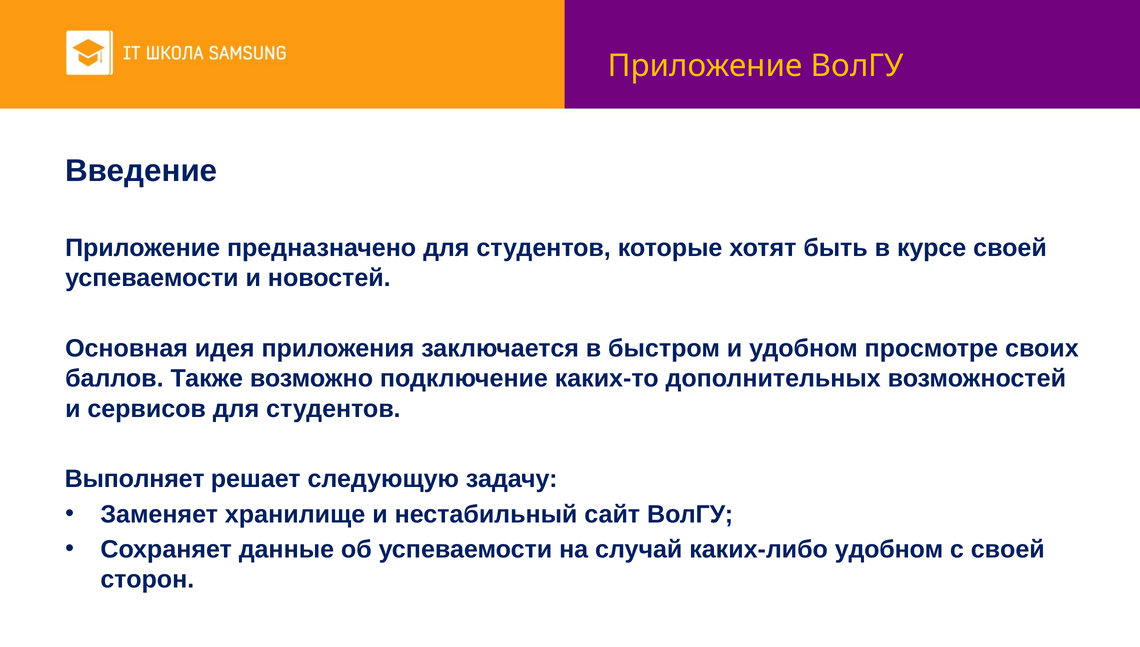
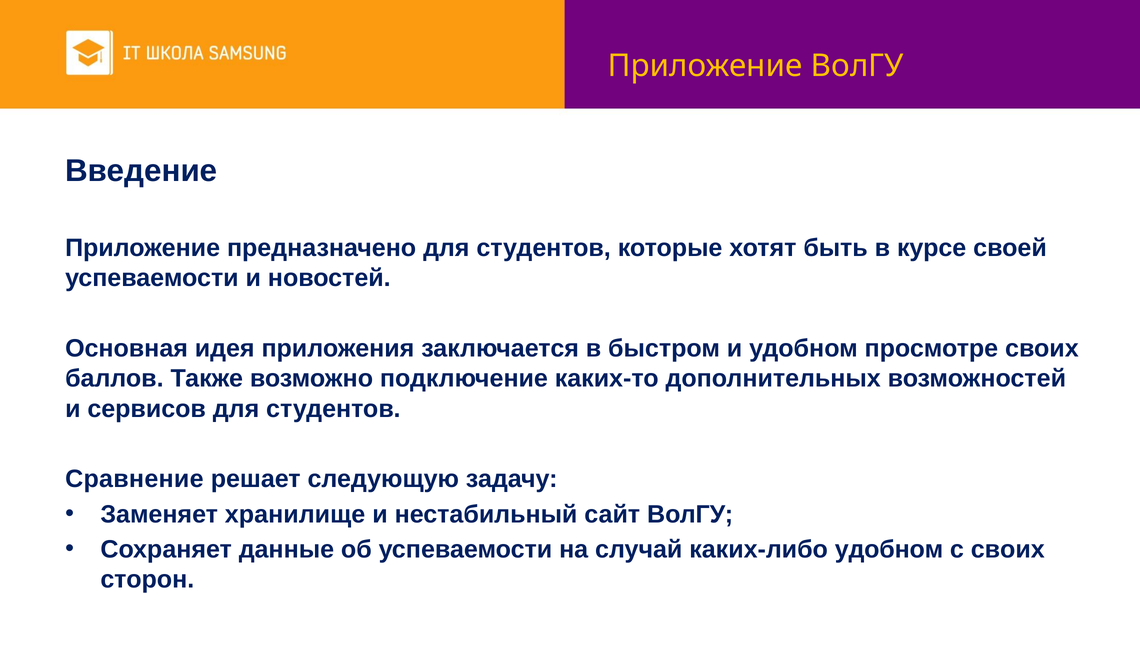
Выполняет: Выполняет -> Сравнение
с своей: своей -> своих
